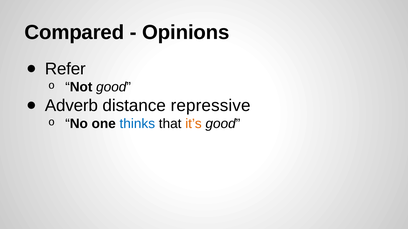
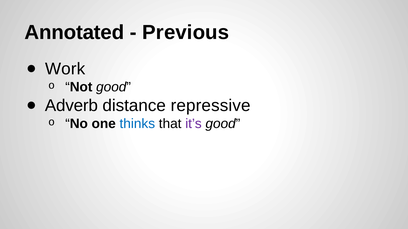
Compared: Compared -> Annotated
Opinions: Opinions -> Previous
Refer: Refer -> Work
it’s colour: orange -> purple
